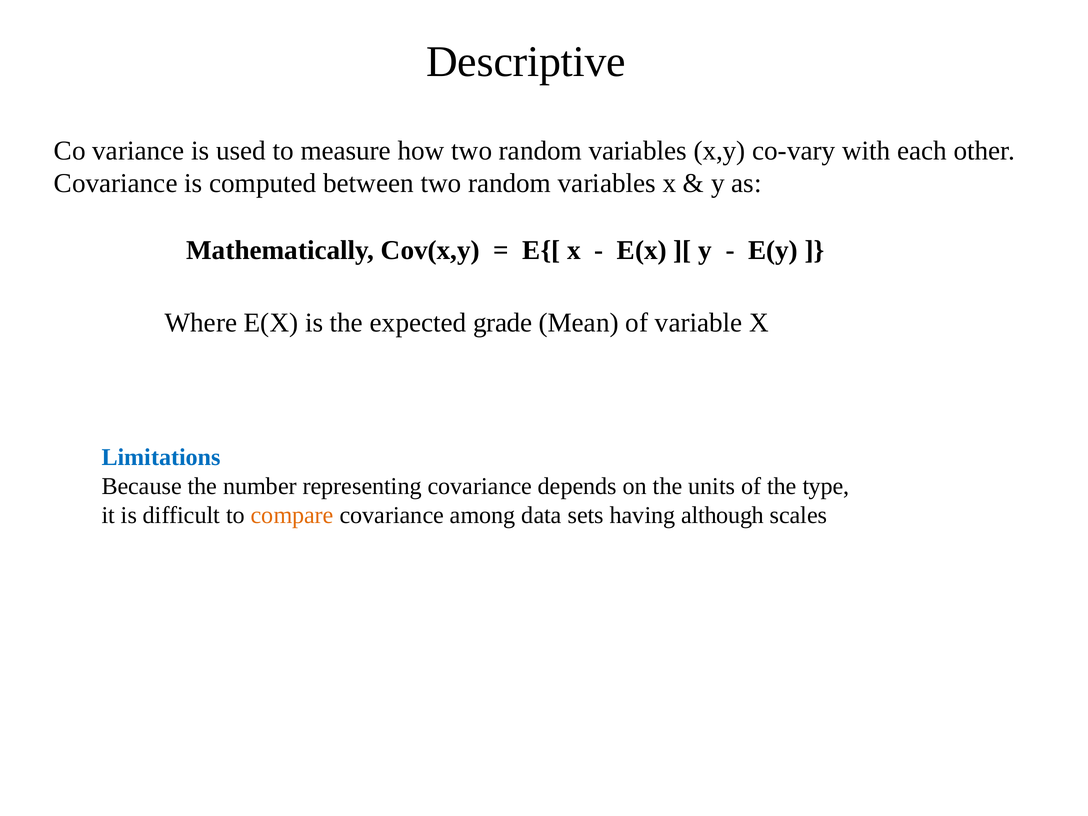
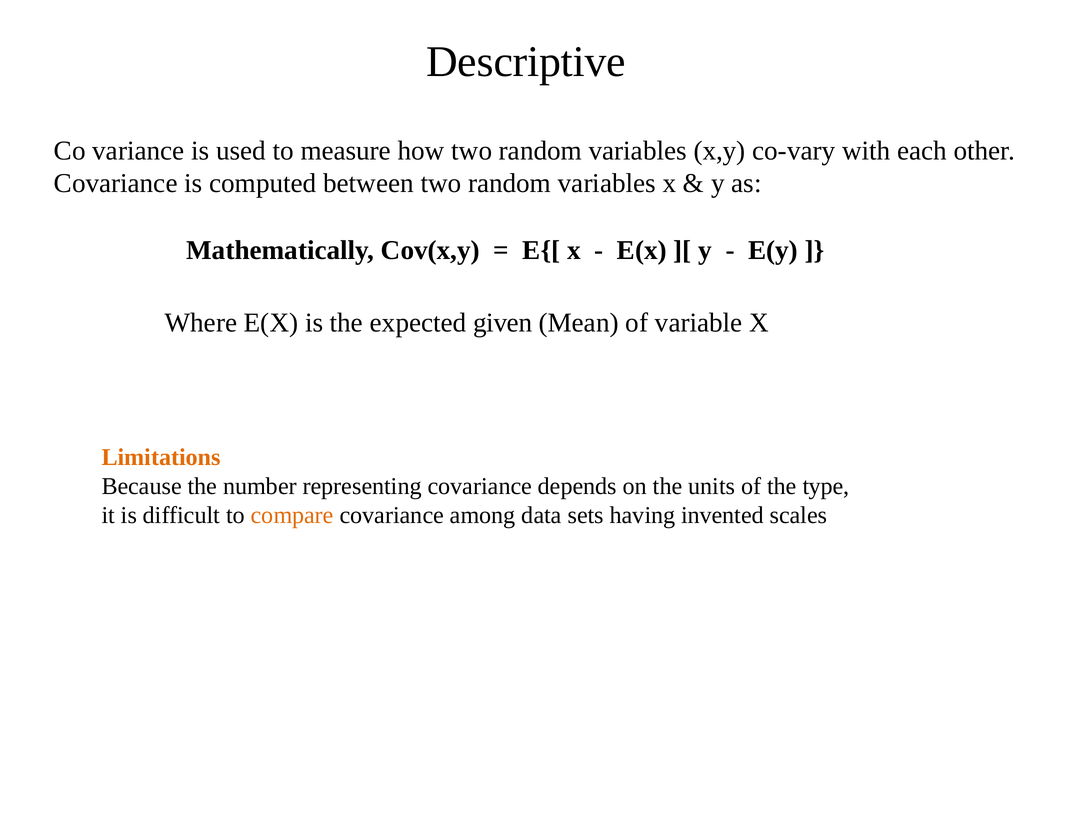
grade: grade -> given
Limitations colour: blue -> orange
although: although -> invented
